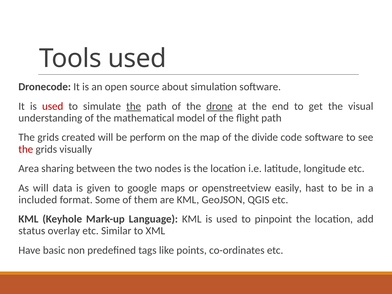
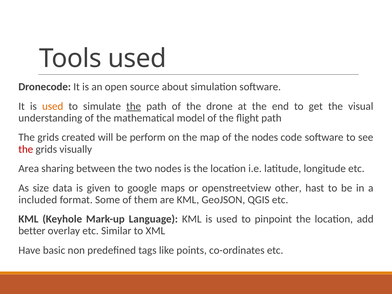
used at (53, 106) colour: red -> orange
drone underline: present -> none
the divide: divide -> nodes
As will: will -> size
easily: easily -> other
status: status -> better
